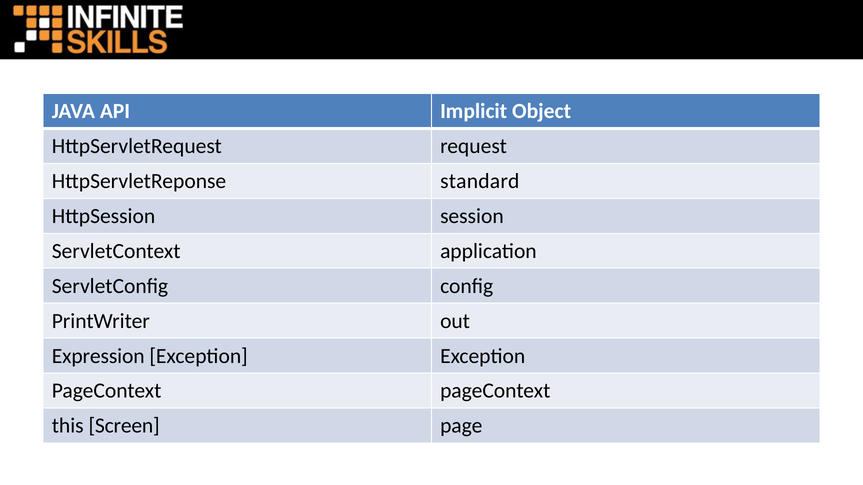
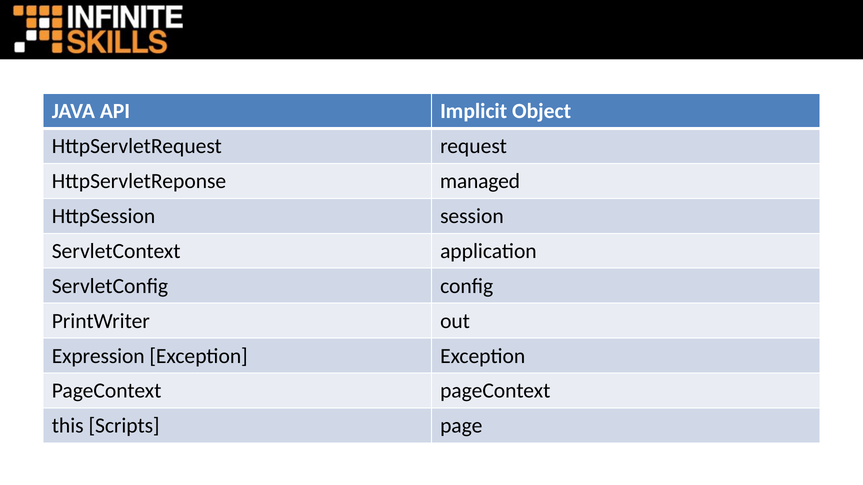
standard: standard -> managed
Screen: Screen -> Scripts
